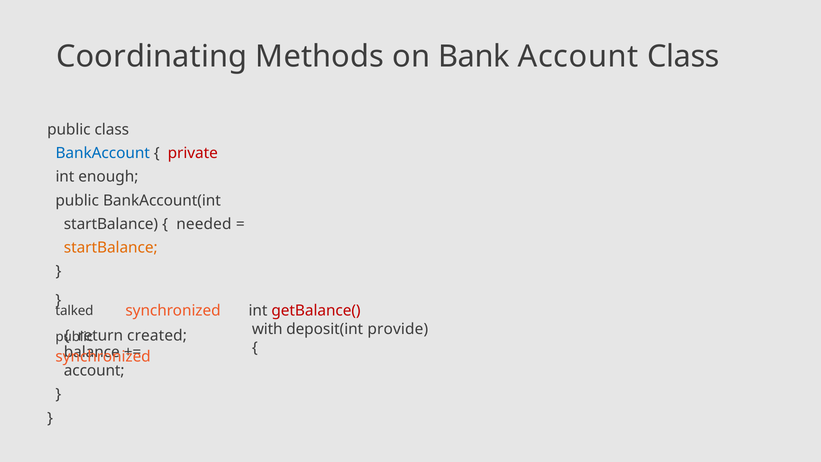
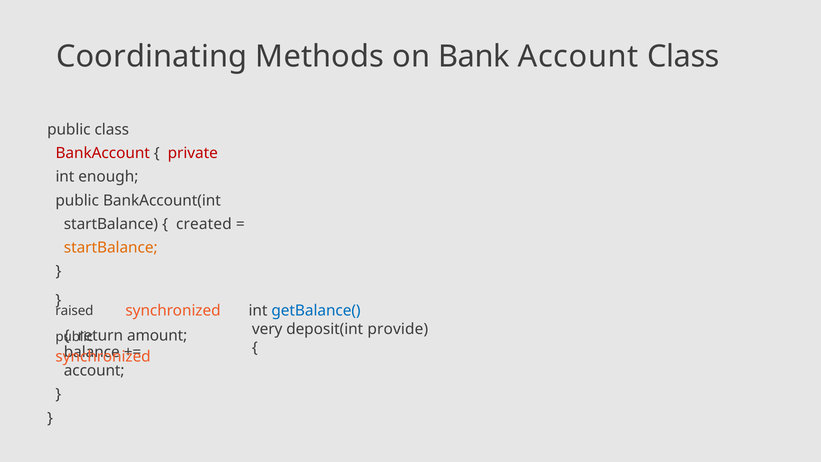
BankAccount colour: blue -> red
needed: needed -> created
talked: talked -> raised
getBalance( colour: red -> blue
with: with -> very
created: created -> amount
